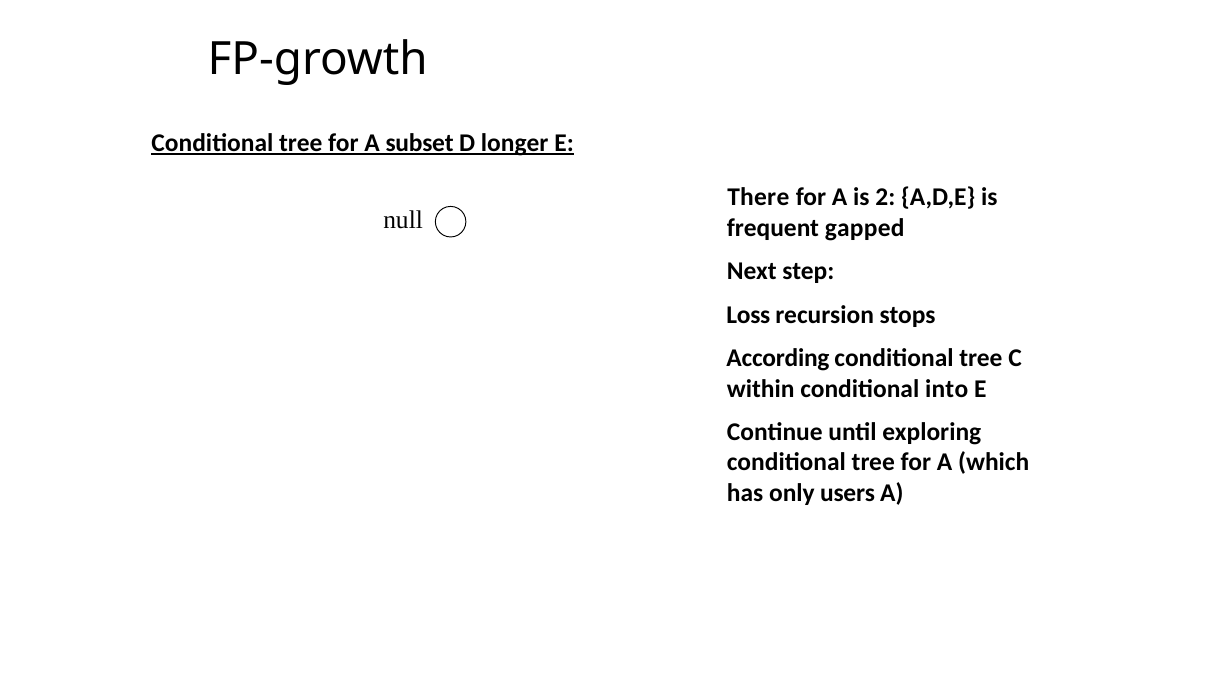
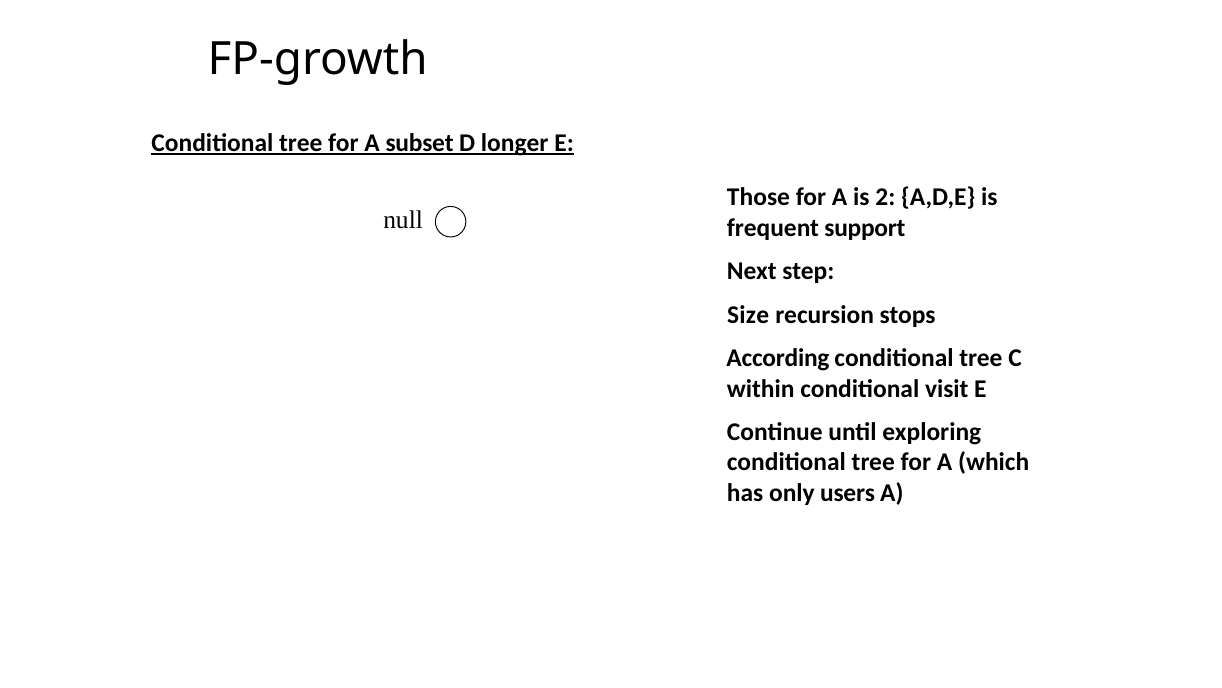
There: There -> Those
gapped: gapped -> support
Loss: Loss -> Size
into: into -> visit
